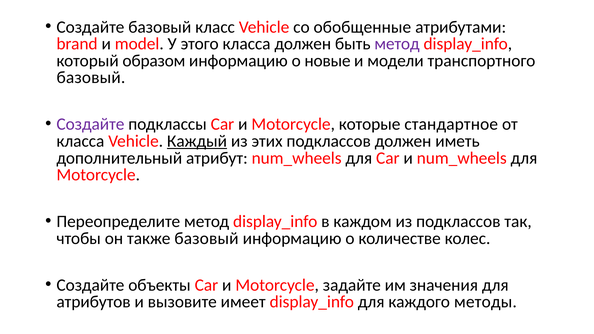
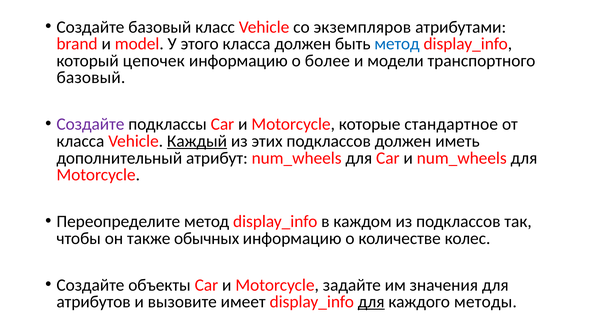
обобщенные: обобщенные -> экземпляров
метод at (397, 44) colour: purple -> blue
образом: образом -> цепочек
новые: новые -> более
также базовый: базовый -> обычных
для at (371, 302) underline: none -> present
